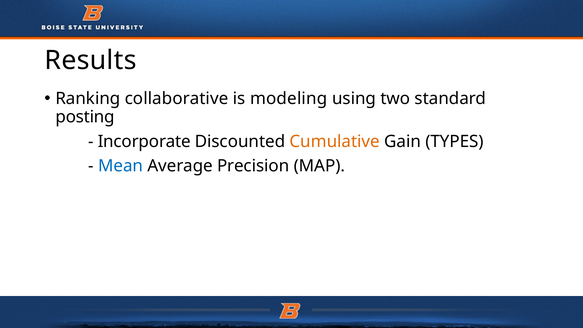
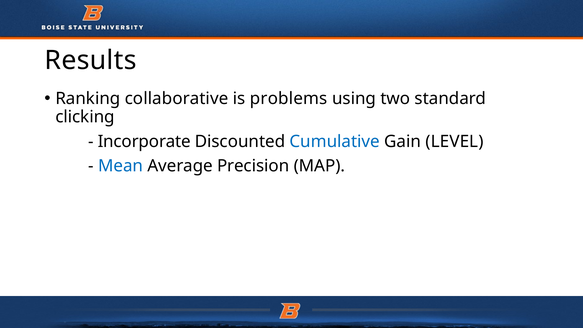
modeling: modeling -> problems
posting: posting -> clicking
Cumulative colour: orange -> blue
TYPES: TYPES -> LEVEL
